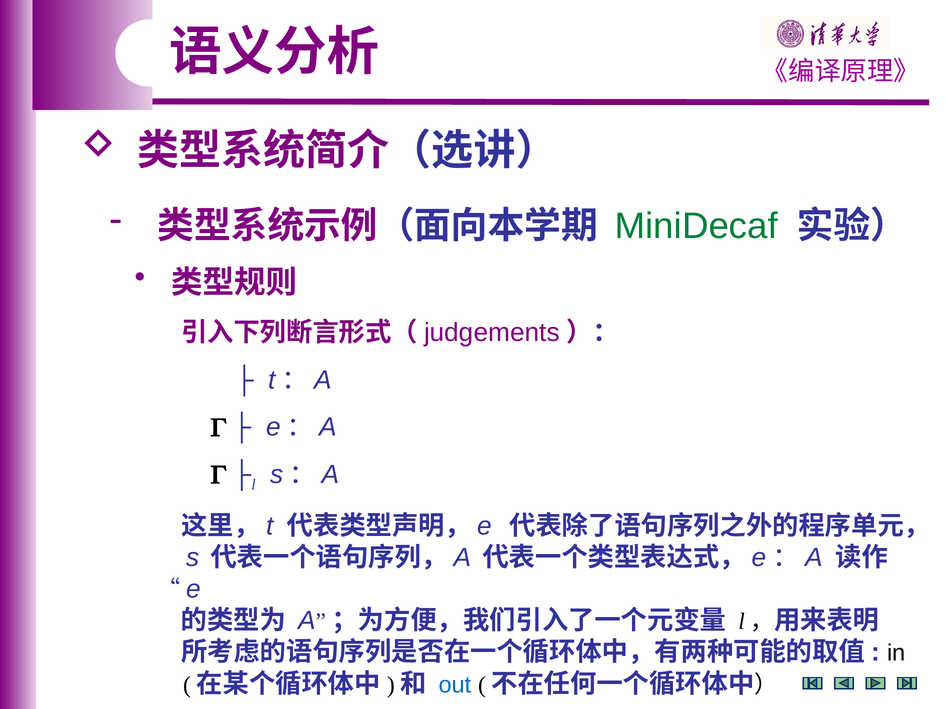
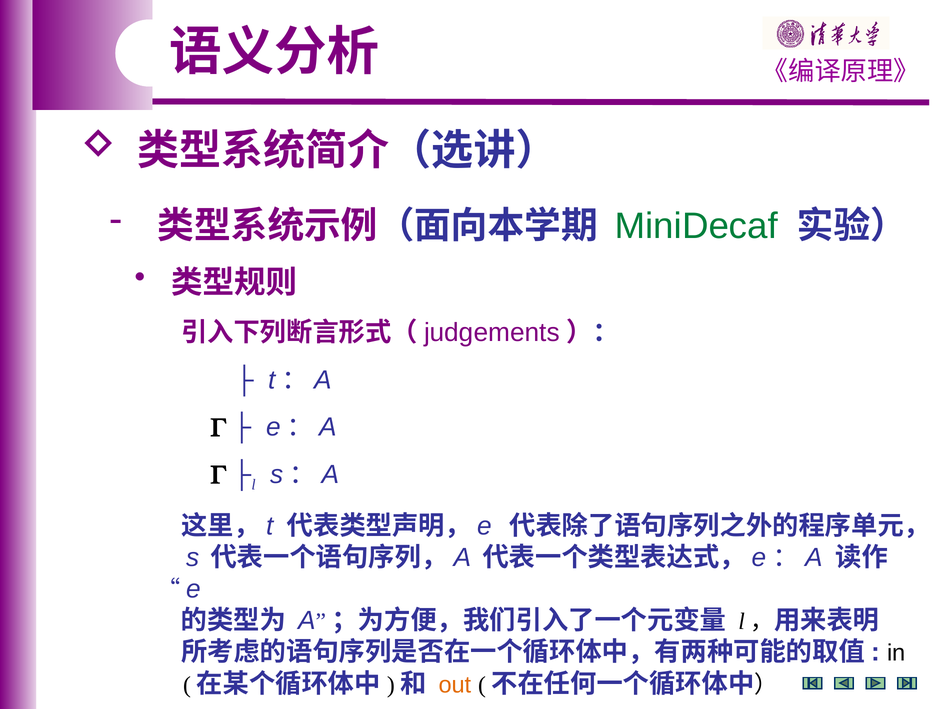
out colour: blue -> orange
